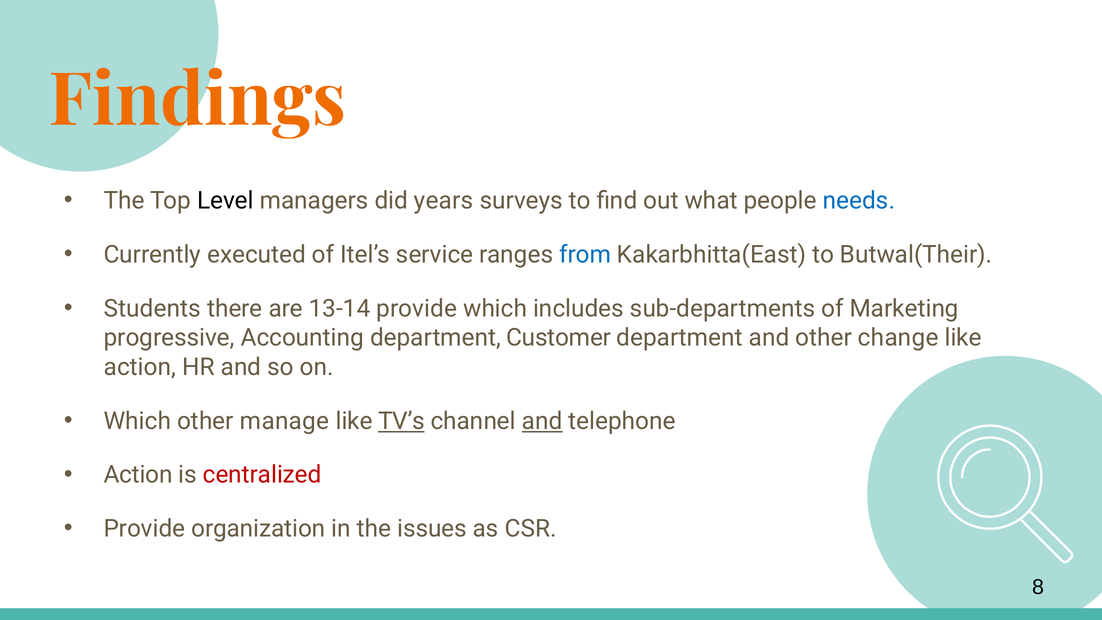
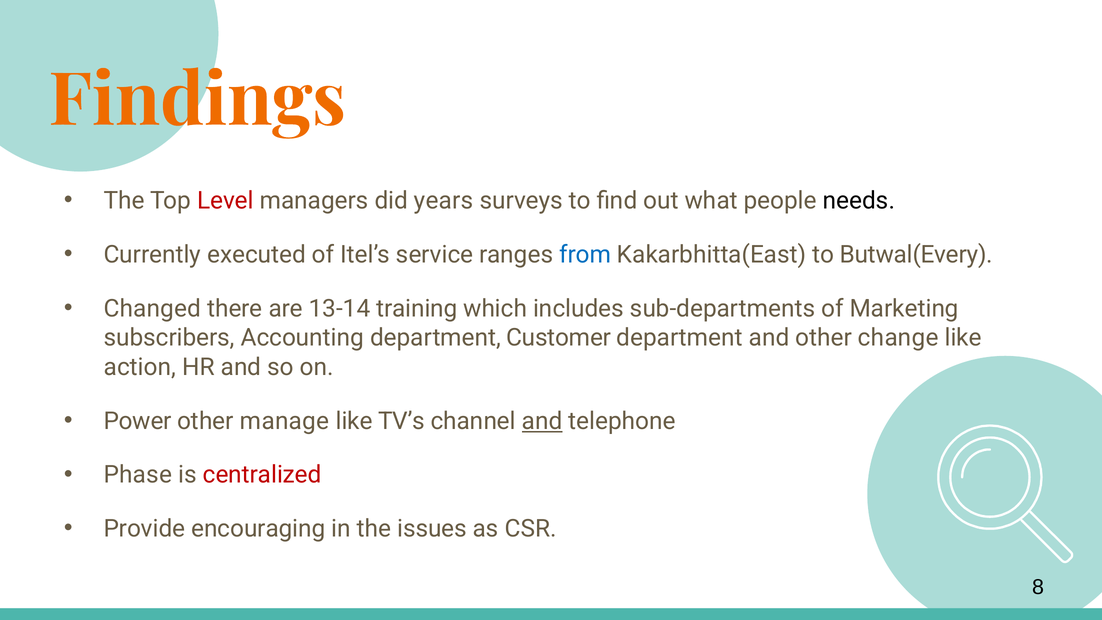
Level colour: black -> red
needs colour: blue -> black
Butwal(Their: Butwal(Their -> Butwal(Every
Students: Students -> Changed
13-14 provide: provide -> training
progressive: progressive -> subscribers
Which at (137, 421): Which -> Power
TV’s underline: present -> none
Action at (138, 475): Action -> Phase
organization: organization -> encouraging
